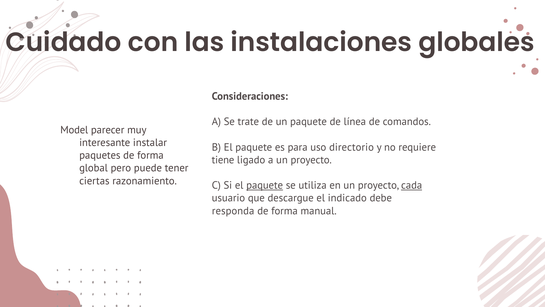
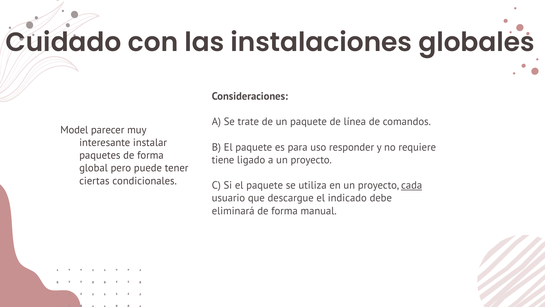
directorio: directorio -> responder
razonamiento: razonamiento -> condicionales
paquete at (265, 185) underline: present -> none
responda: responda -> eliminará
